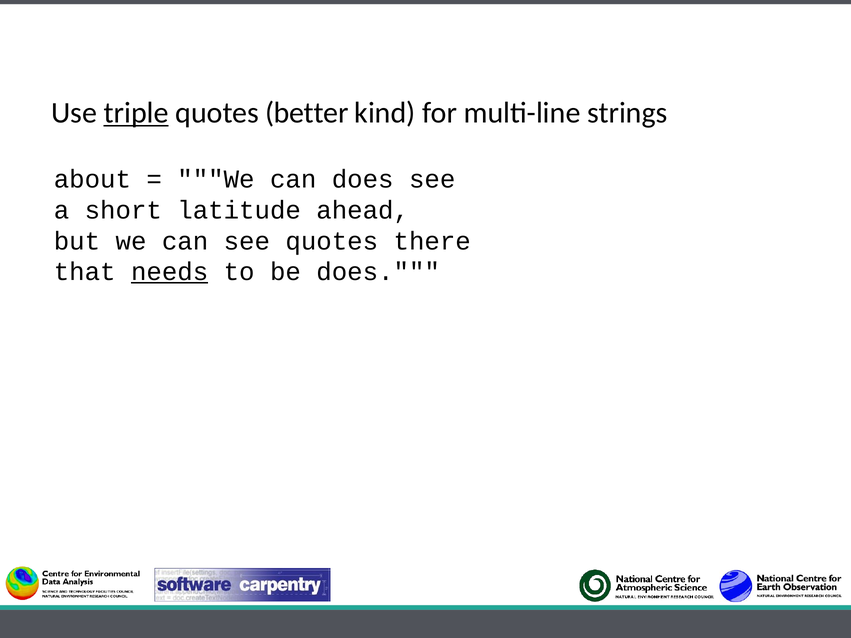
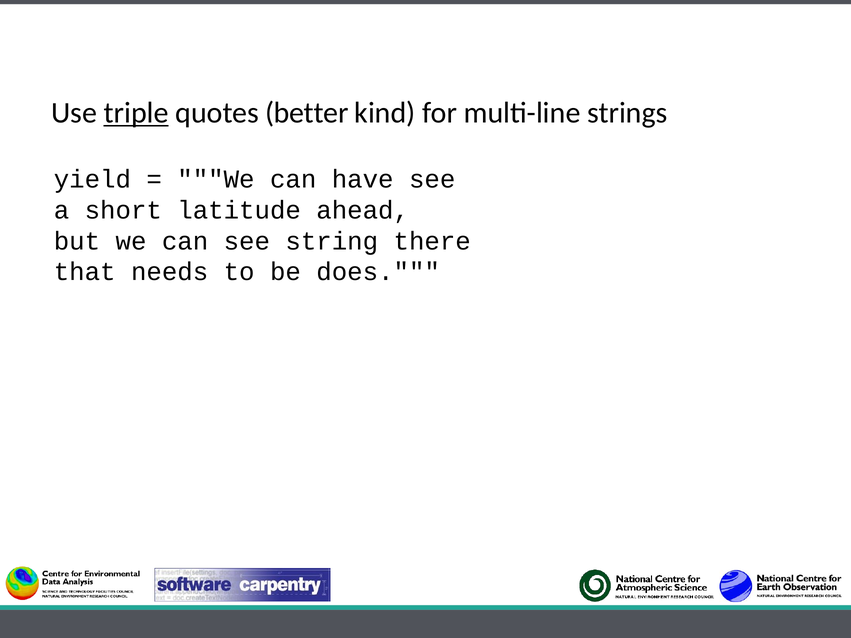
about: about -> yield
can does: does -> have
see quotes: quotes -> string
needs underline: present -> none
